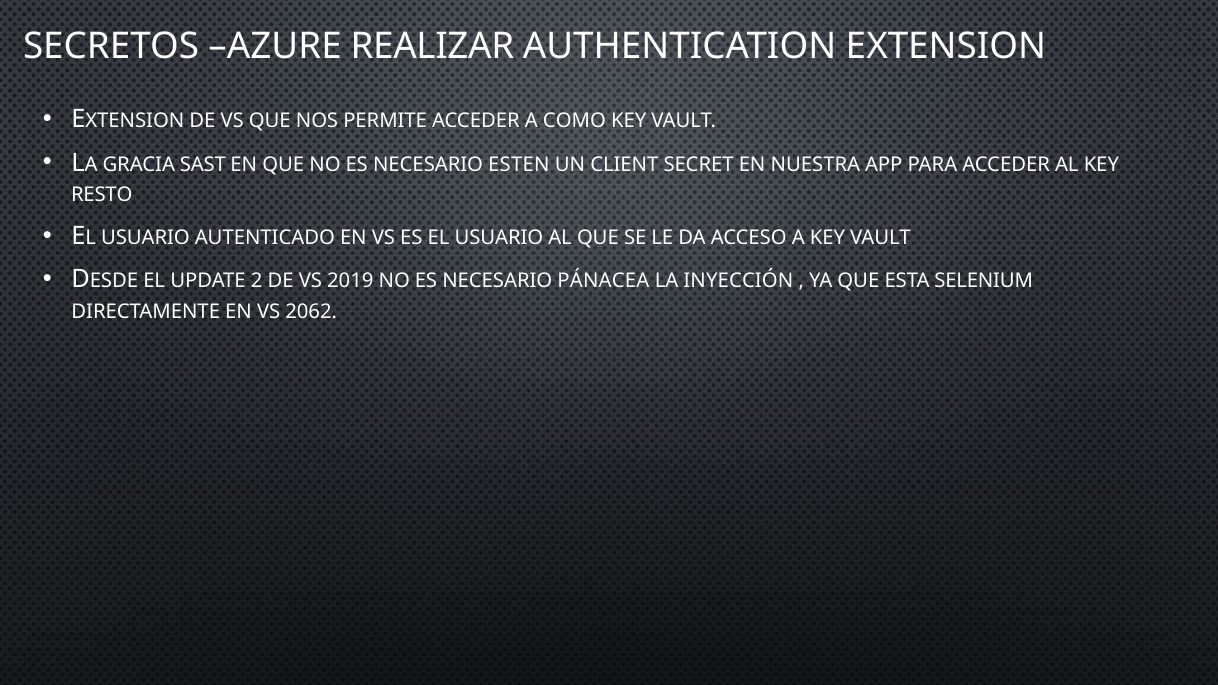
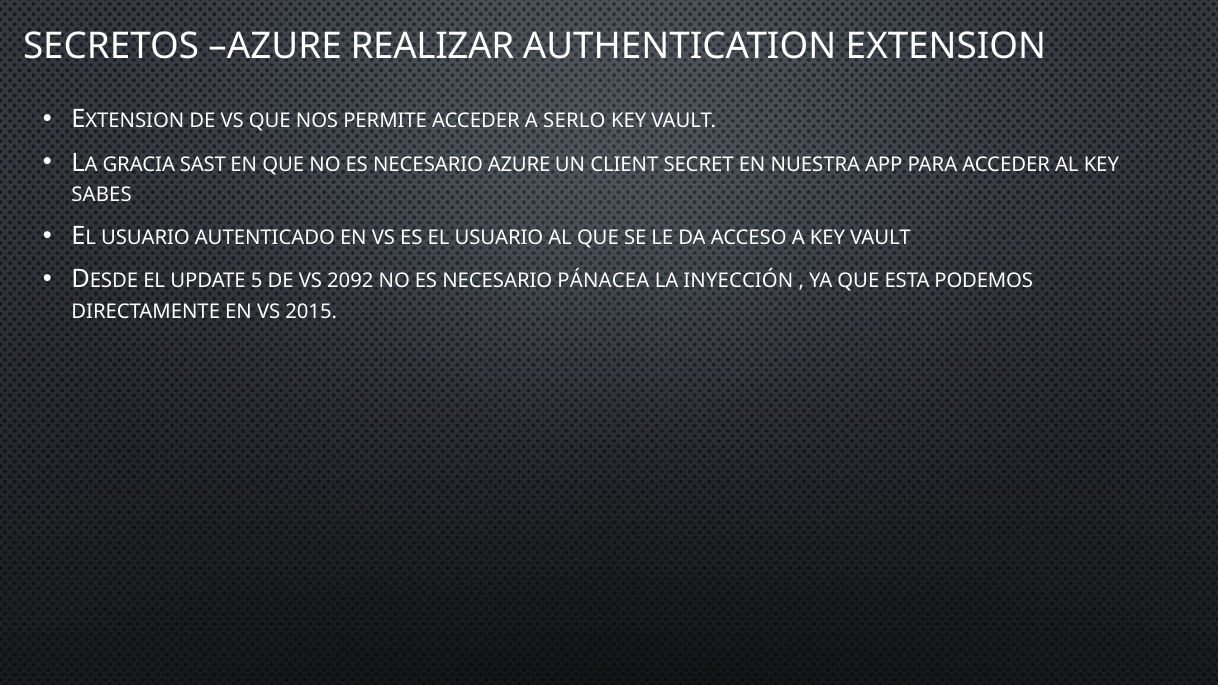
COMO: COMO -> SERLO
NECESARIO ESTEN: ESTEN -> AZURE
RESTO: RESTO -> SABES
2: 2 -> 5
2019: 2019 -> 2092
SELENIUM: SELENIUM -> PODEMOS
2062: 2062 -> 2015
